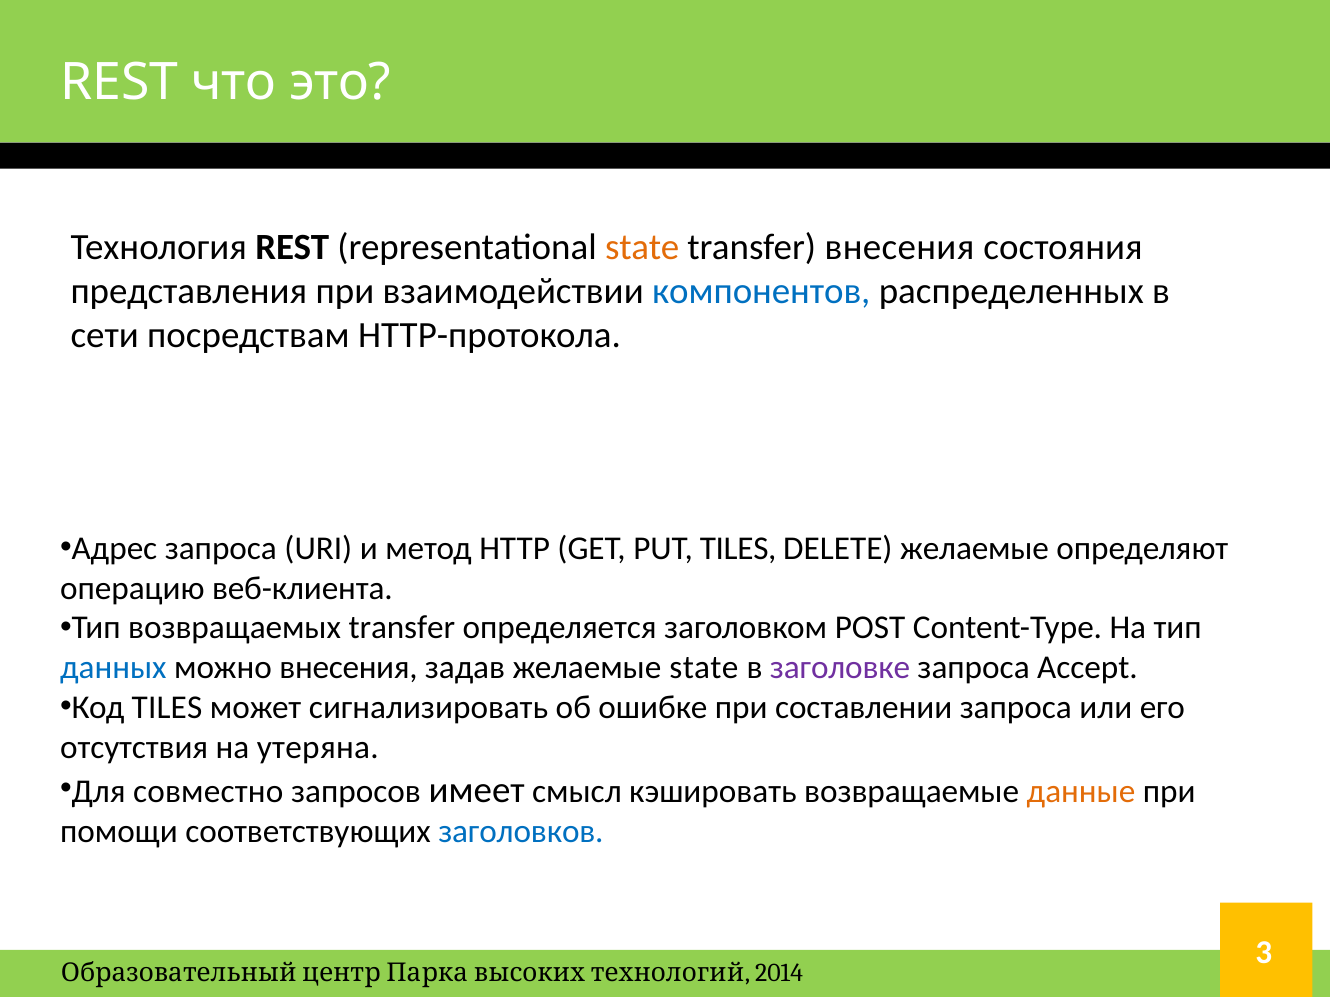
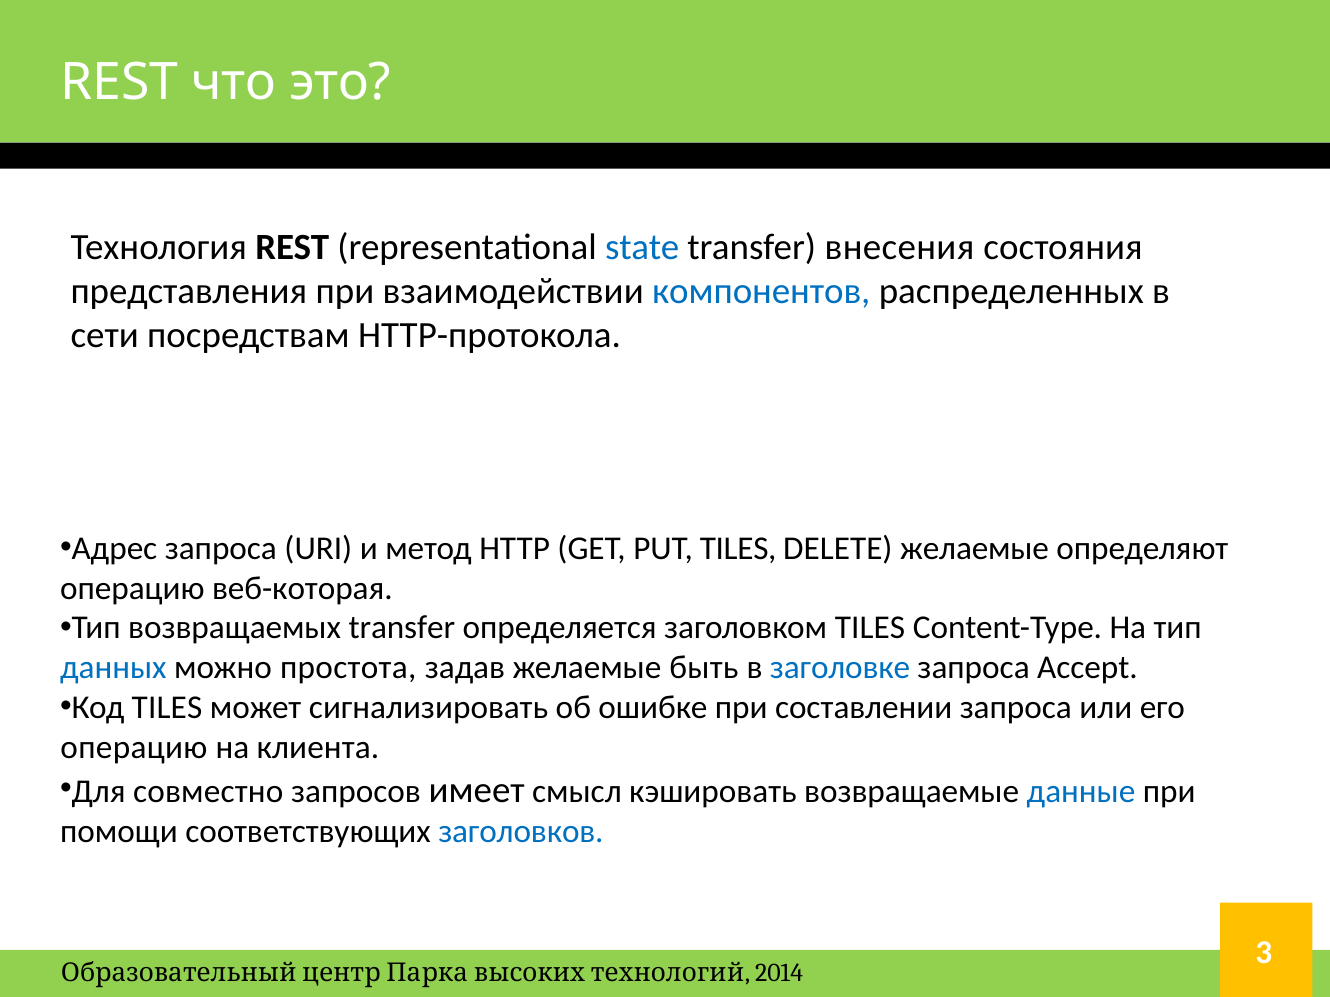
state at (642, 247) colour: orange -> blue
веб-клиента: веб-клиента -> веб-которая
заголовком POST: POST -> TILES
можно внесения: внесения -> простота
желаемые state: state -> быть
заголовке colour: purple -> blue
отсутствия at (134, 748): отсутствия -> операцию
утеряна: утеряна -> клиента
данные colour: orange -> blue
